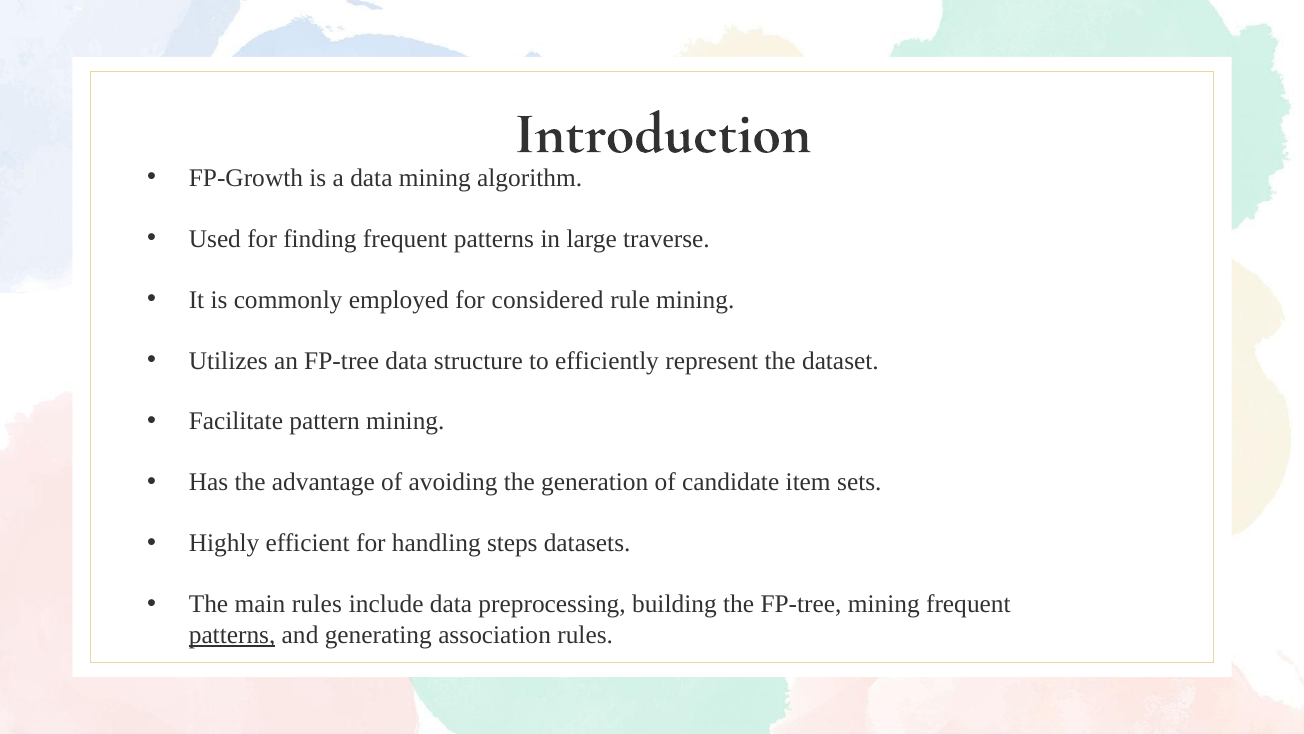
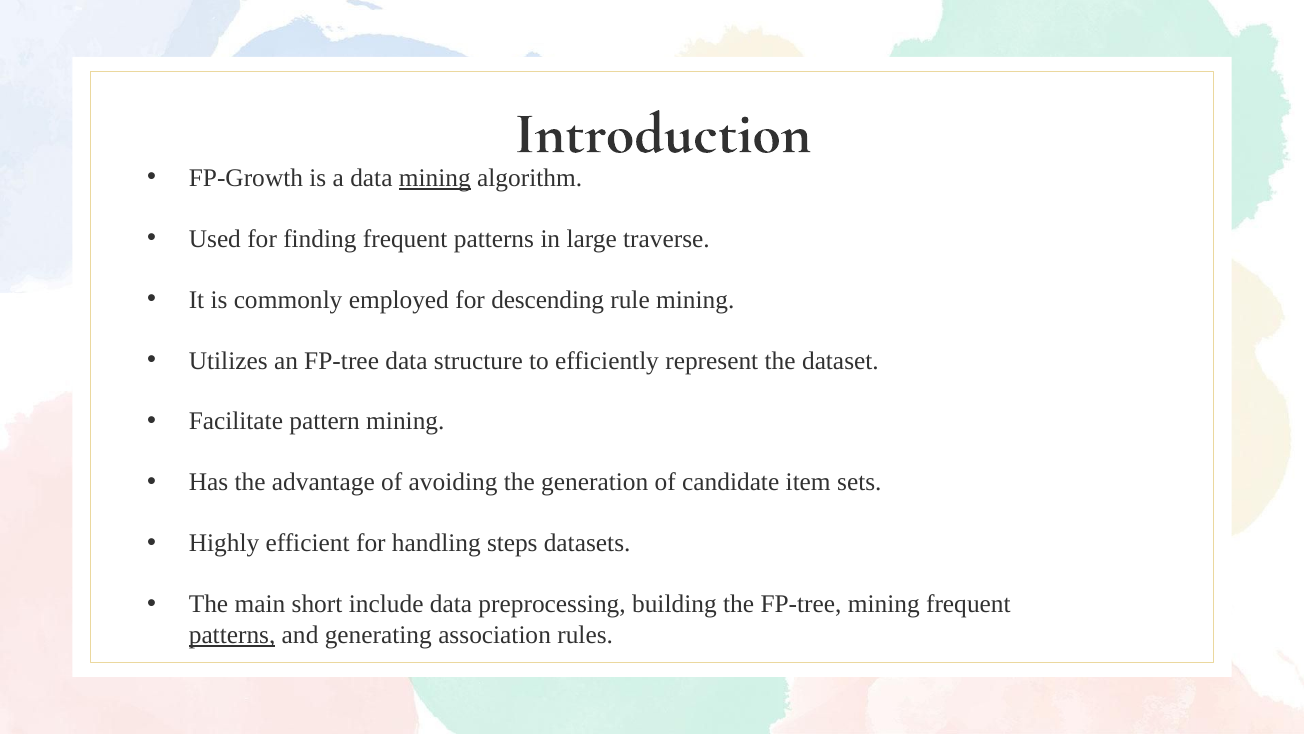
mining at (435, 178) underline: none -> present
considered: considered -> descending
main rules: rules -> short
